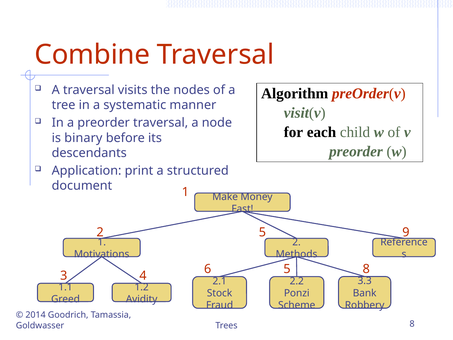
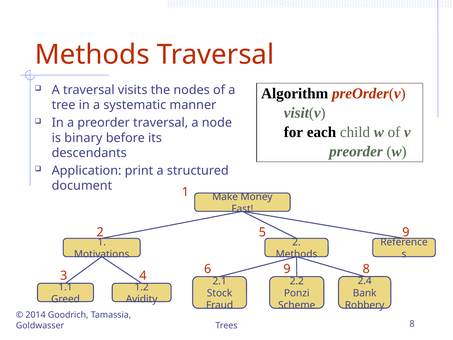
Combine at (92, 55): Combine -> Methods
6 5: 5 -> 9
3.3: 3.3 -> 2.4
